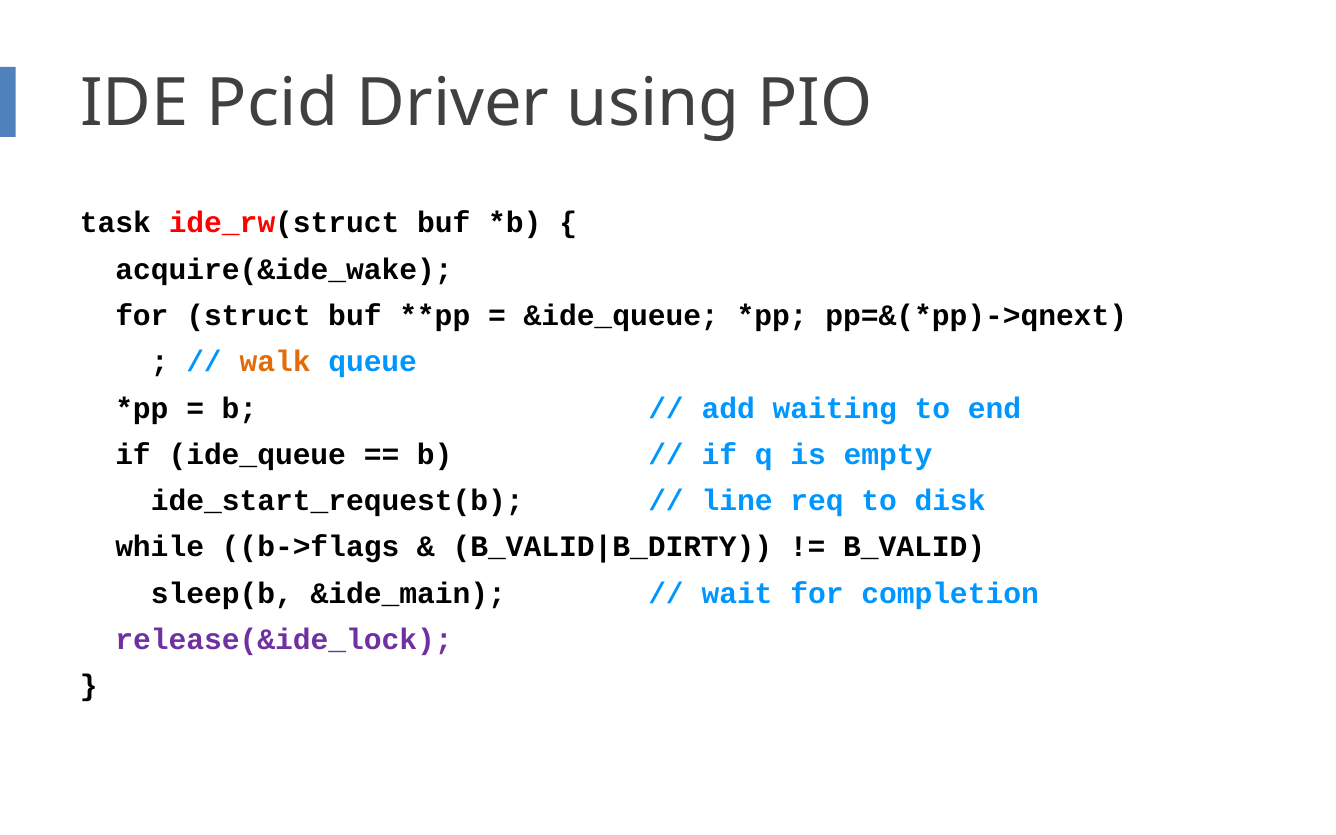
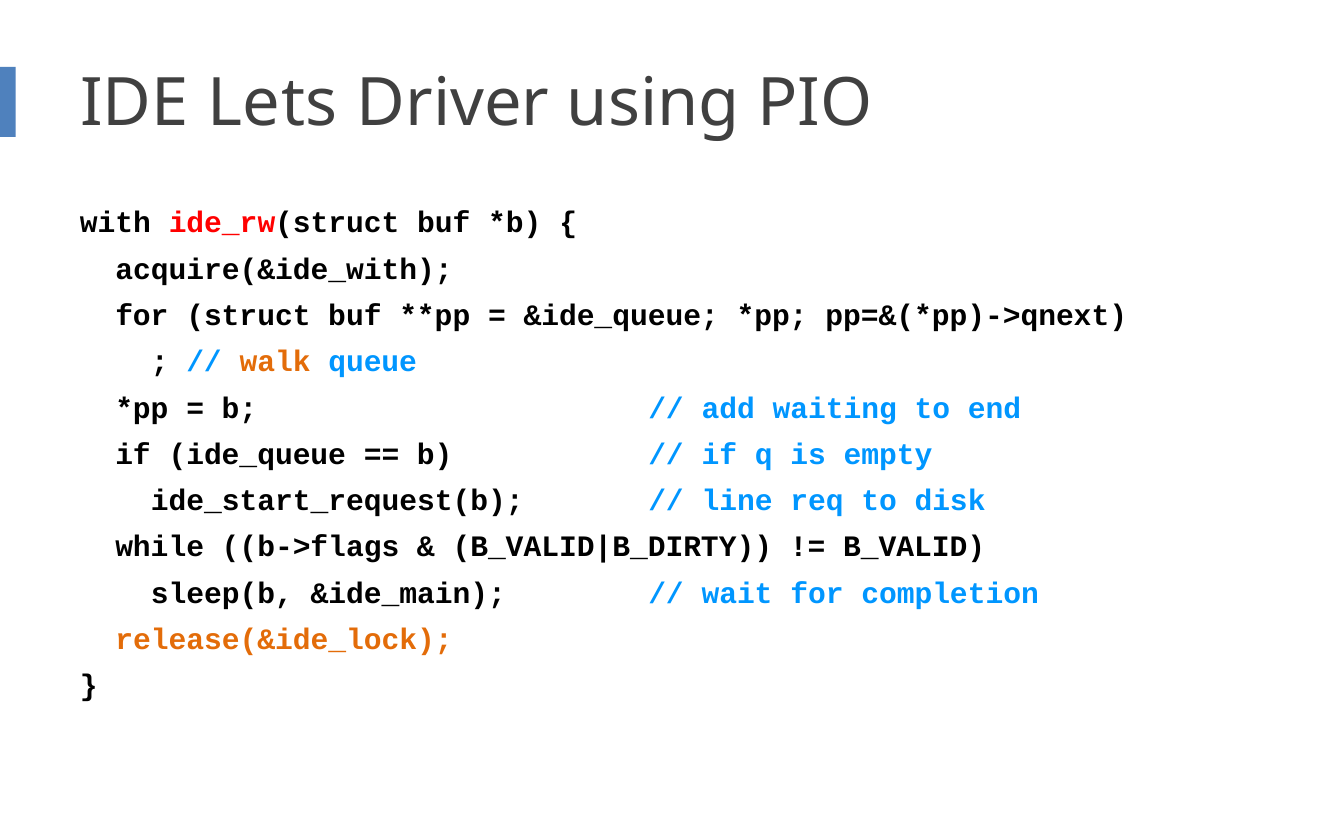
Pcid: Pcid -> Lets
task: task -> with
acquire(&ide_wake: acquire(&ide_wake -> acquire(&ide_with
release(&ide_lock colour: purple -> orange
